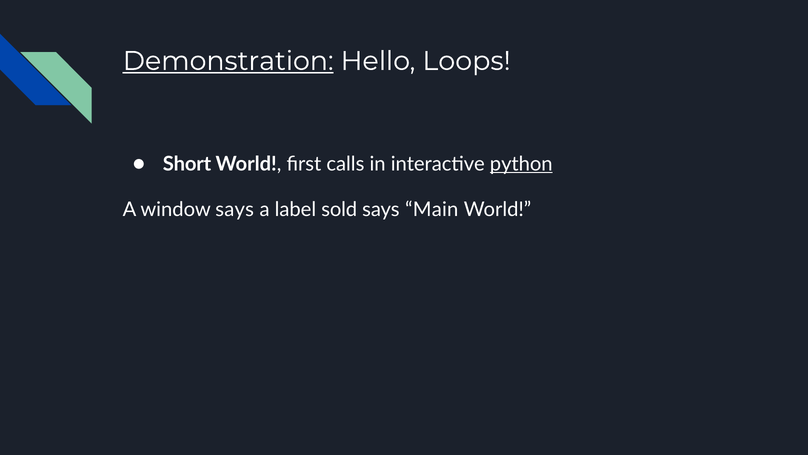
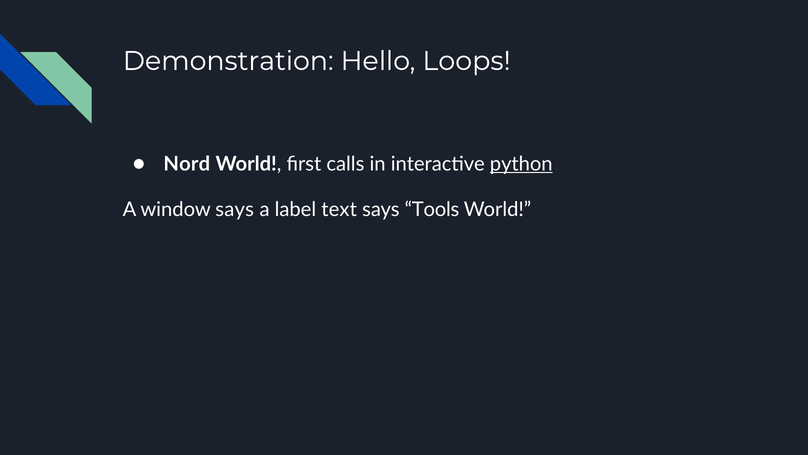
Demonstration underline: present -> none
Short: Short -> Nord
sold: sold -> text
Main: Main -> Tools
